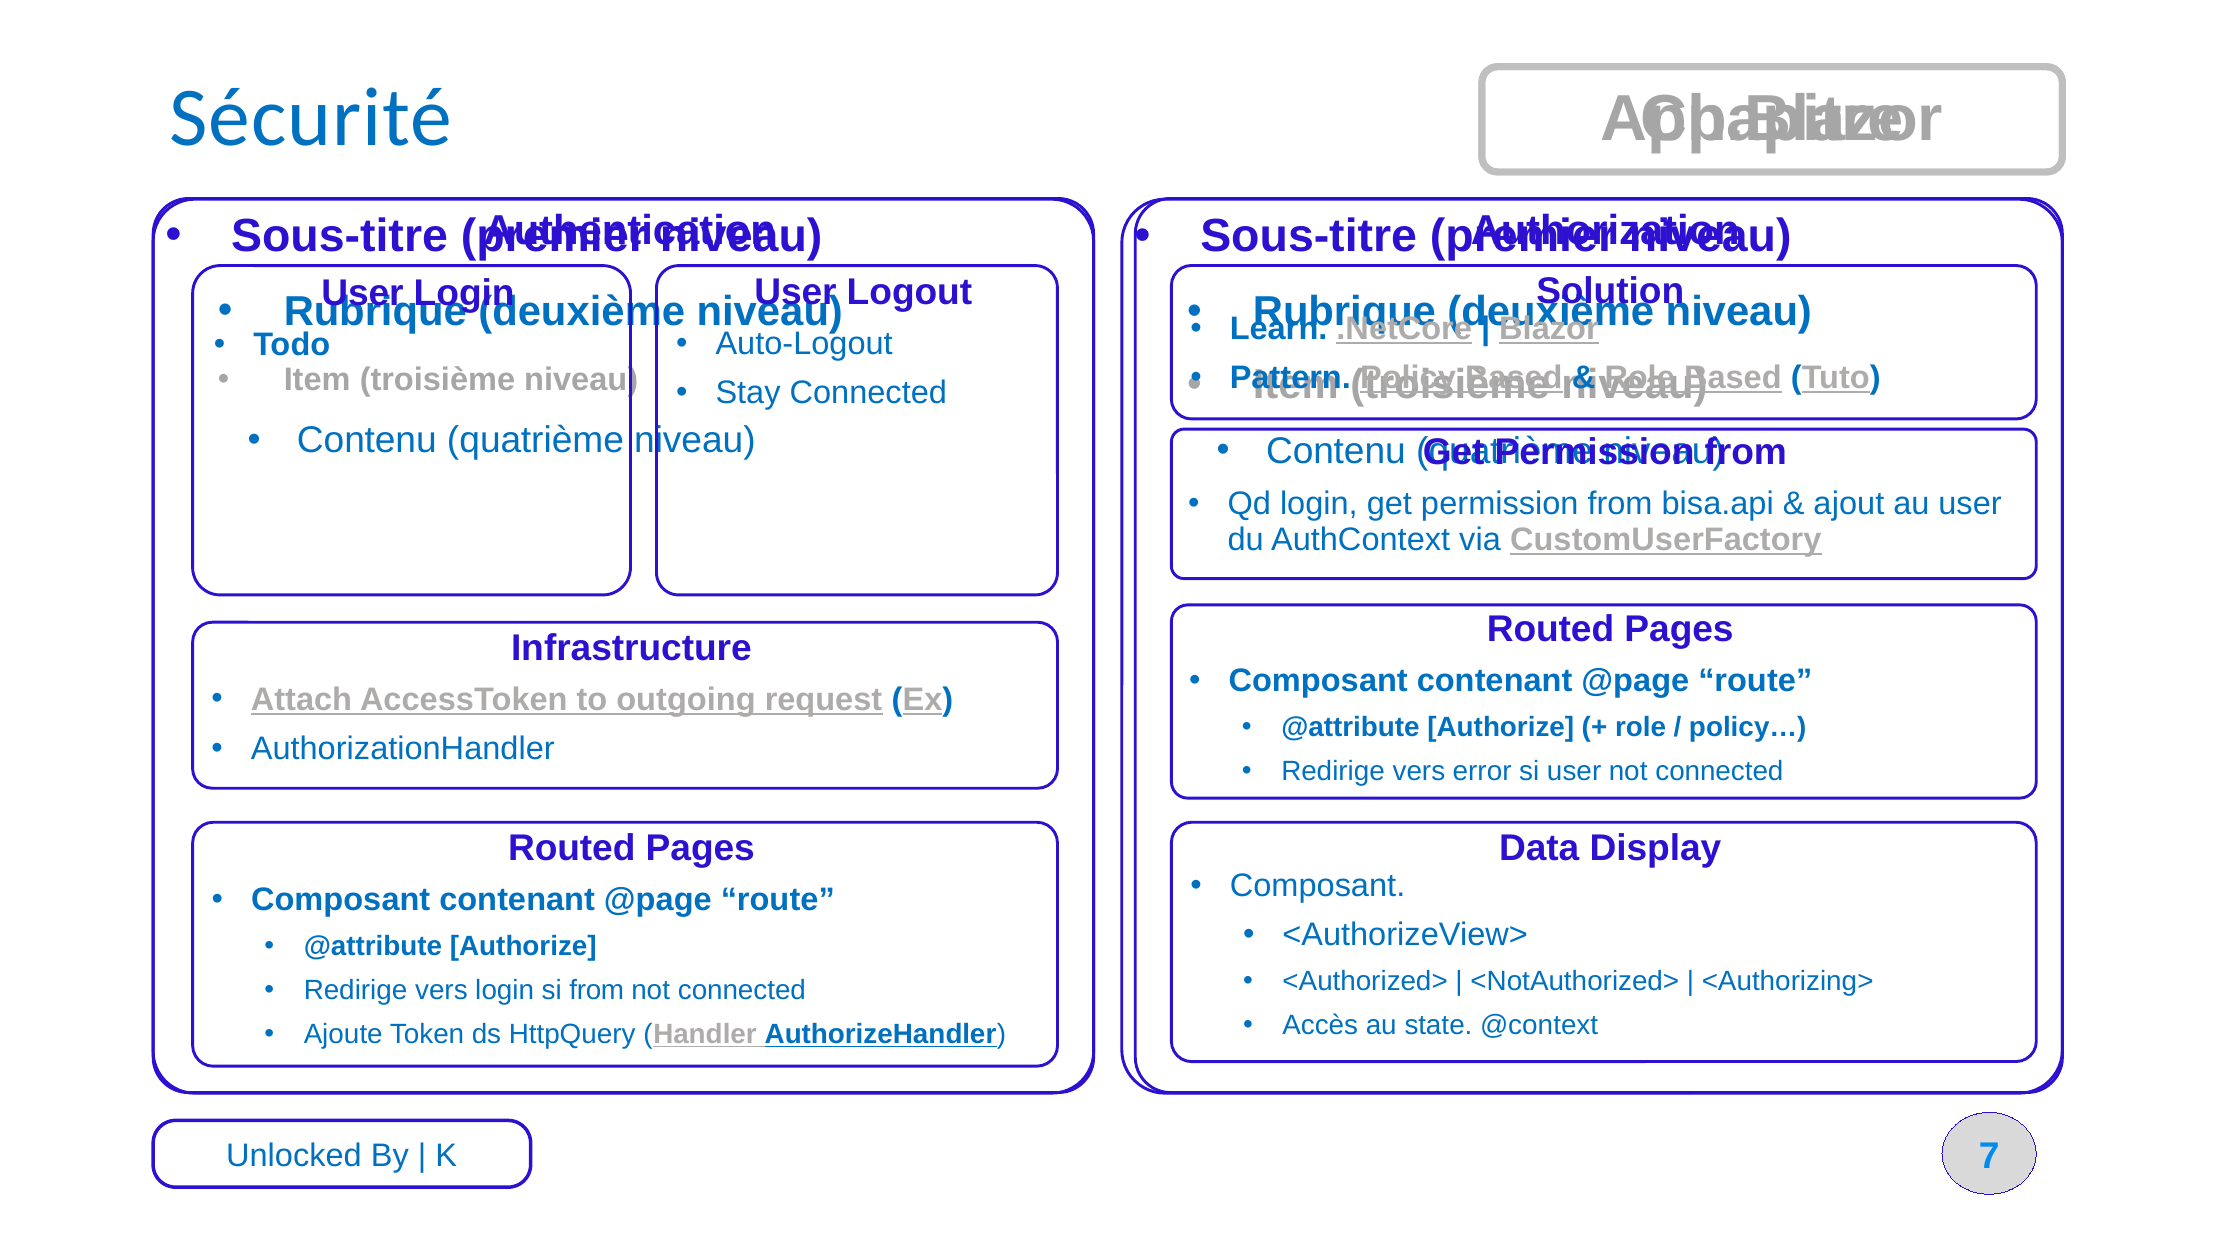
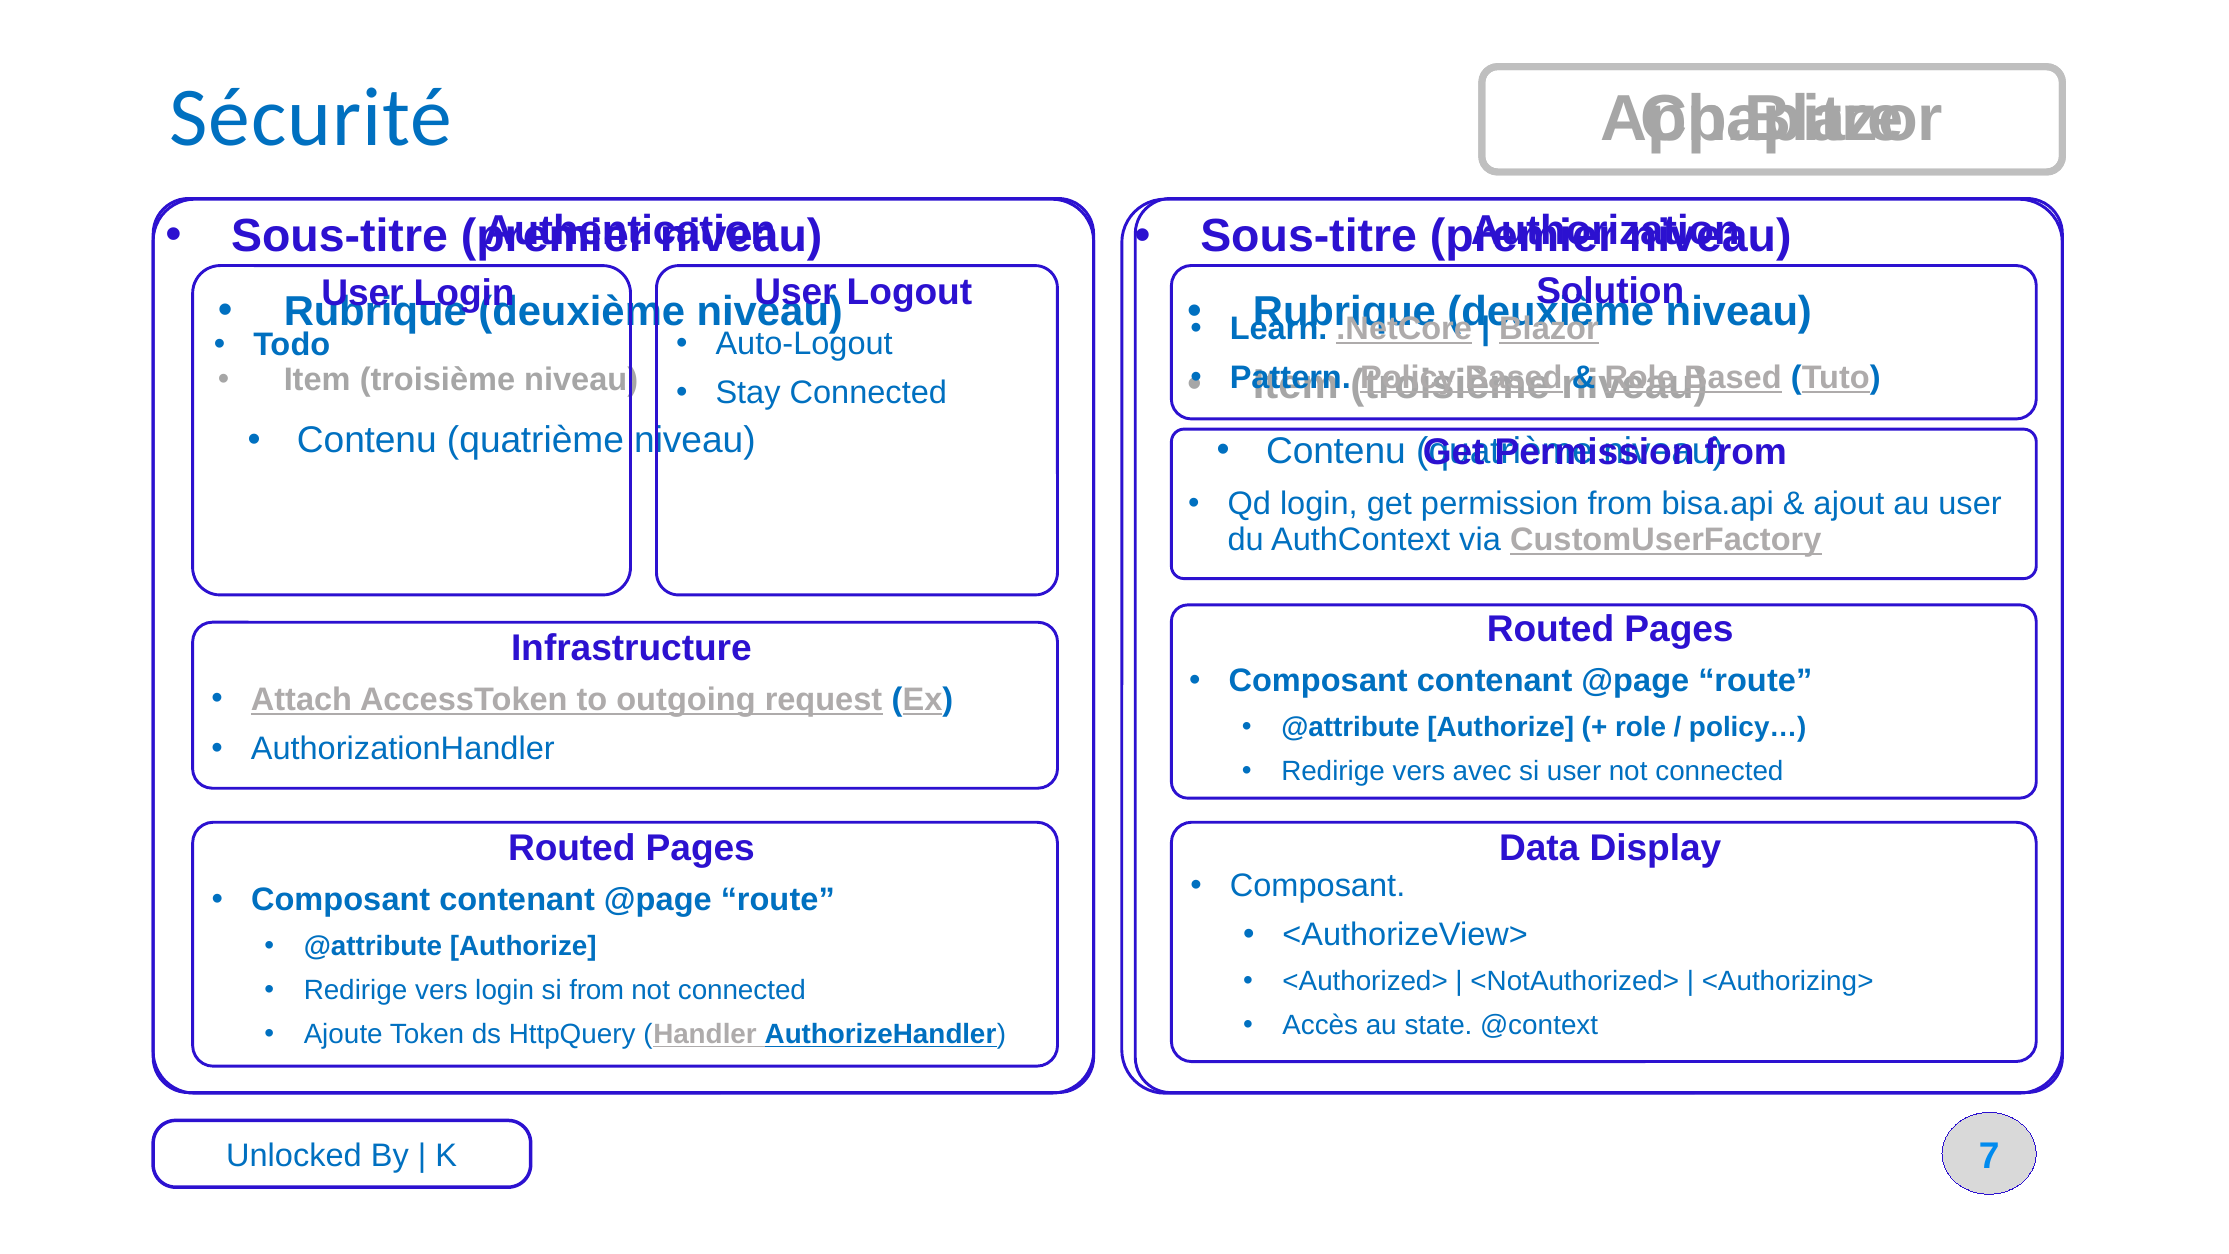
error: error -> avec
